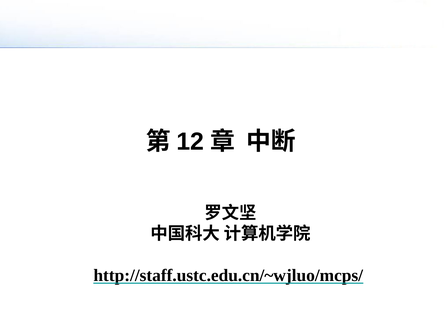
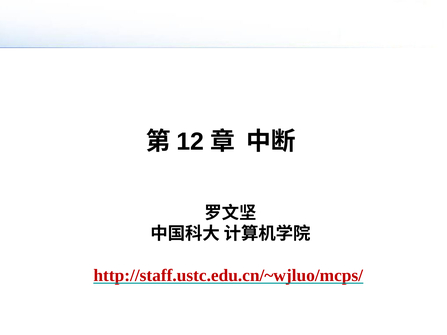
http://staff.ustc.edu.cn/~wjluo/mcps/ colour: black -> red
